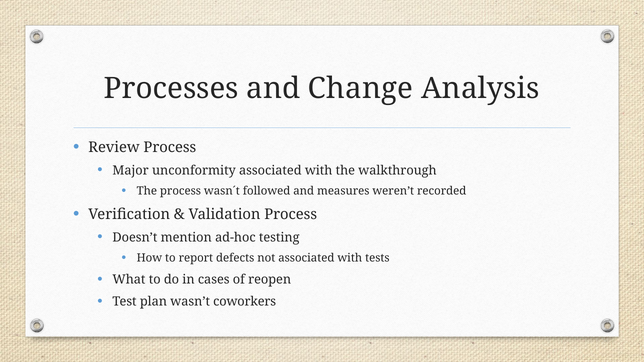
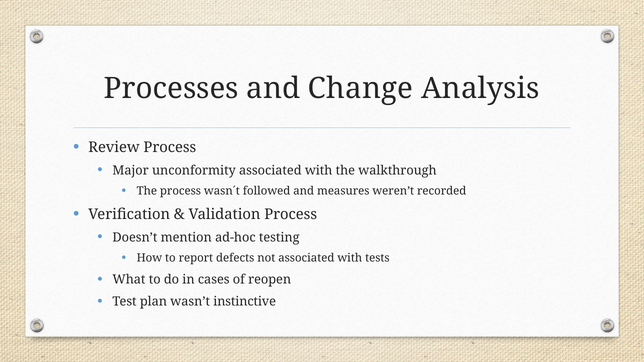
coworkers: coworkers -> instinctive
